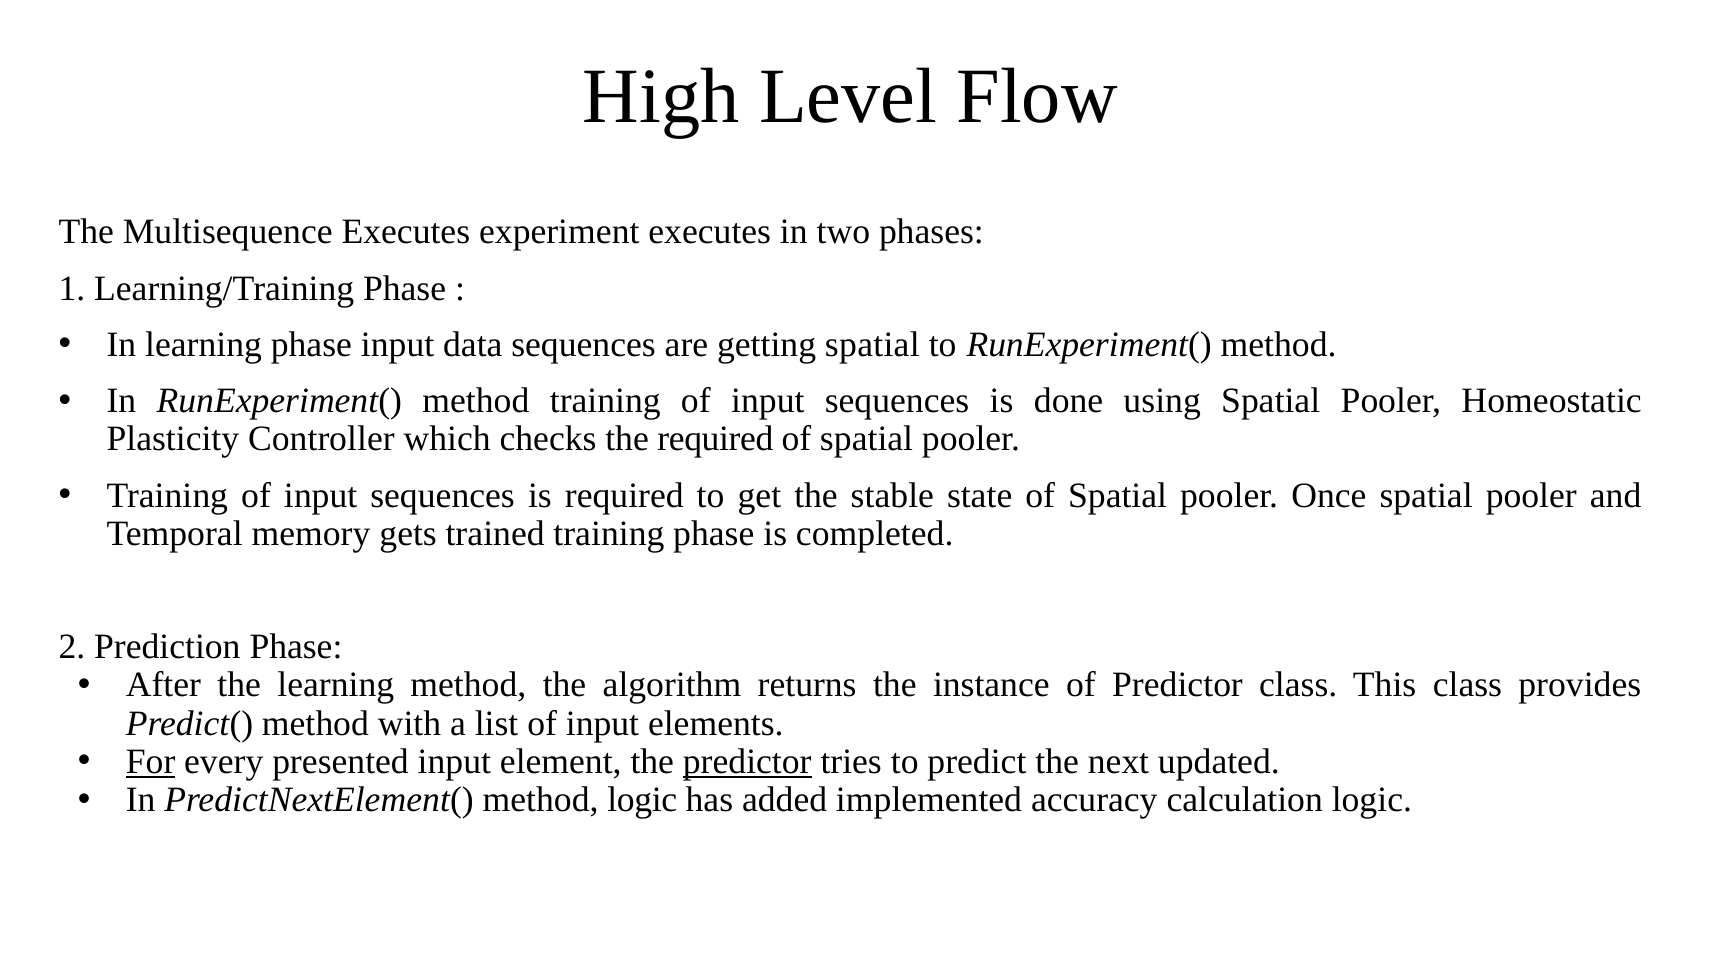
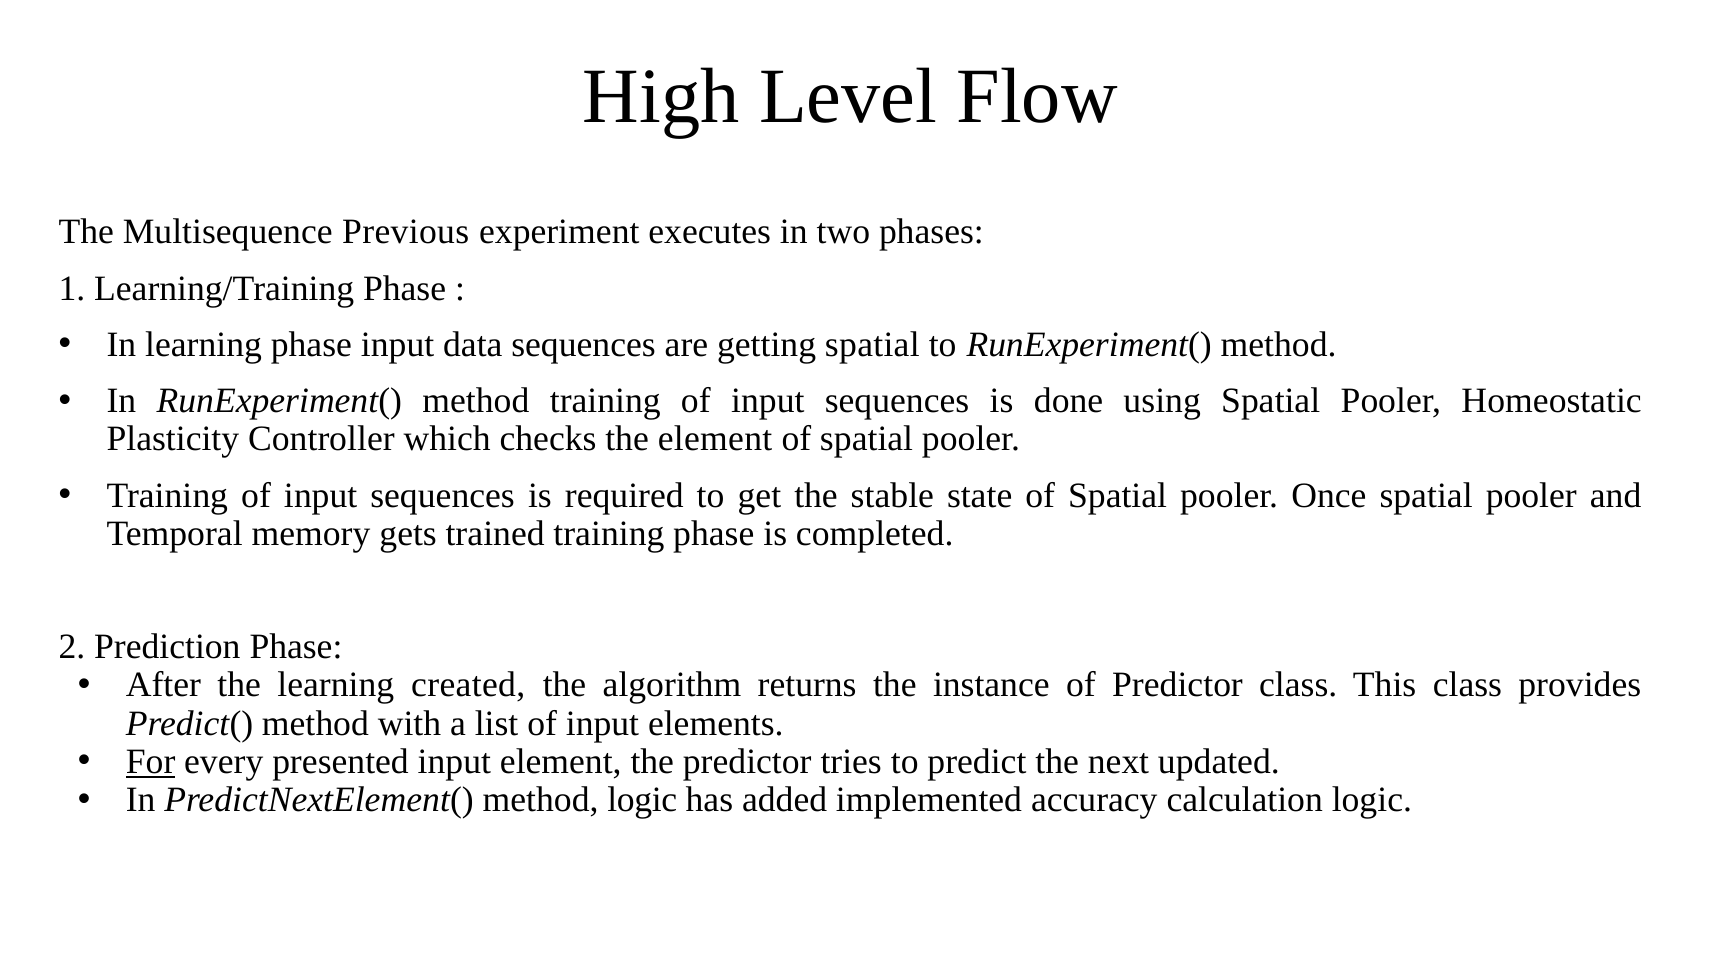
Multisequence Executes: Executes -> Previous
the required: required -> element
learning method: method -> created
predictor at (747, 762) underline: present -> none
